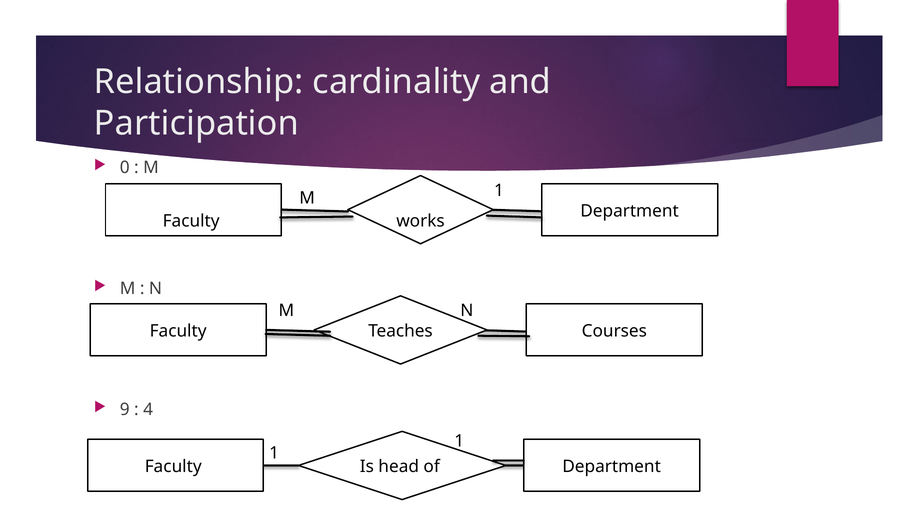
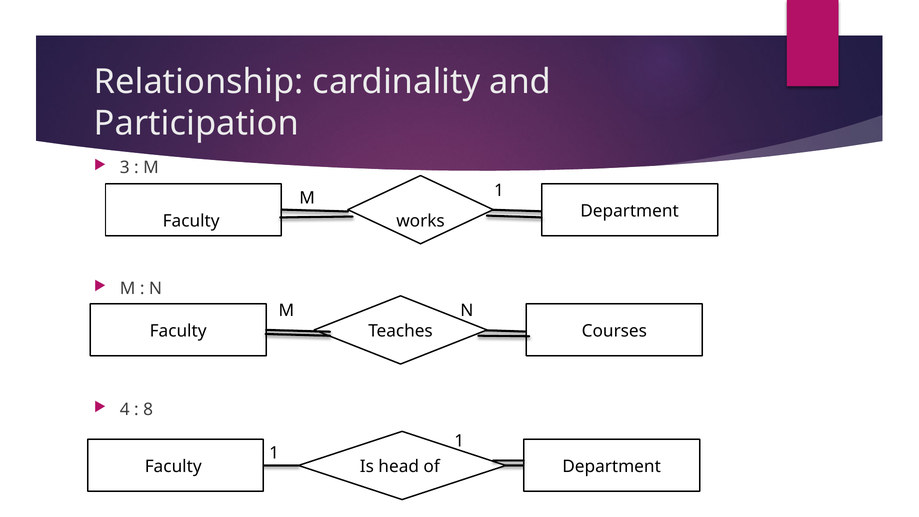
0: 0 -> 3
9: 9 -> 4
4: 4 -> 8
